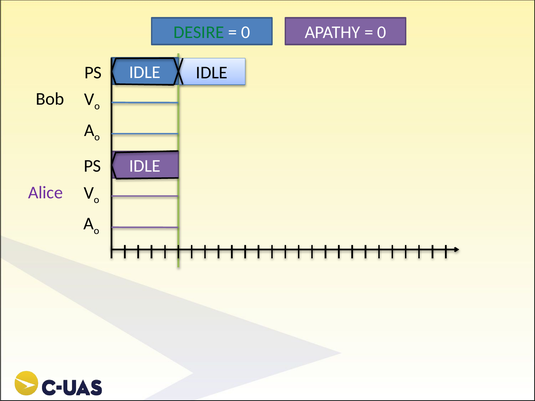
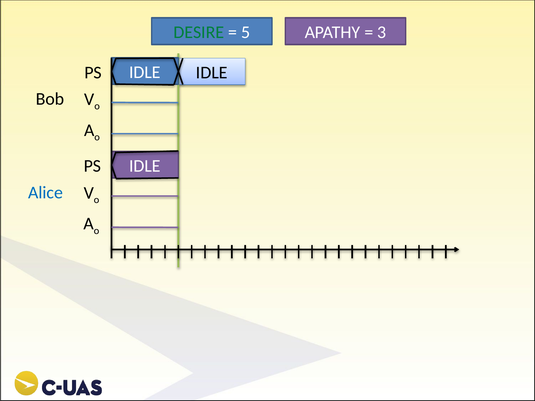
0 at (246, 32): 0 -> 5
0 at (382, 32): 0 -> 3
Alice colour: purple -> blue
